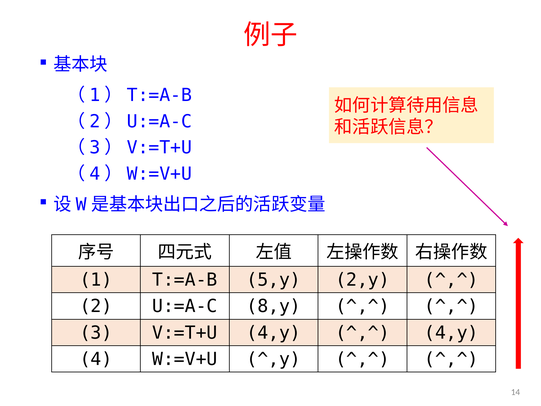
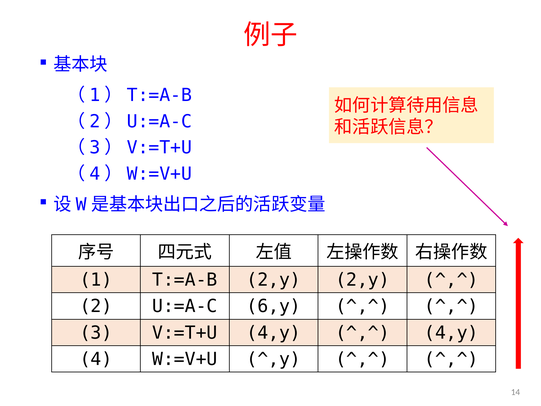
T:=A-B 5,y: 5,y -> 2,y
8,y: 8,y -> 6,y
